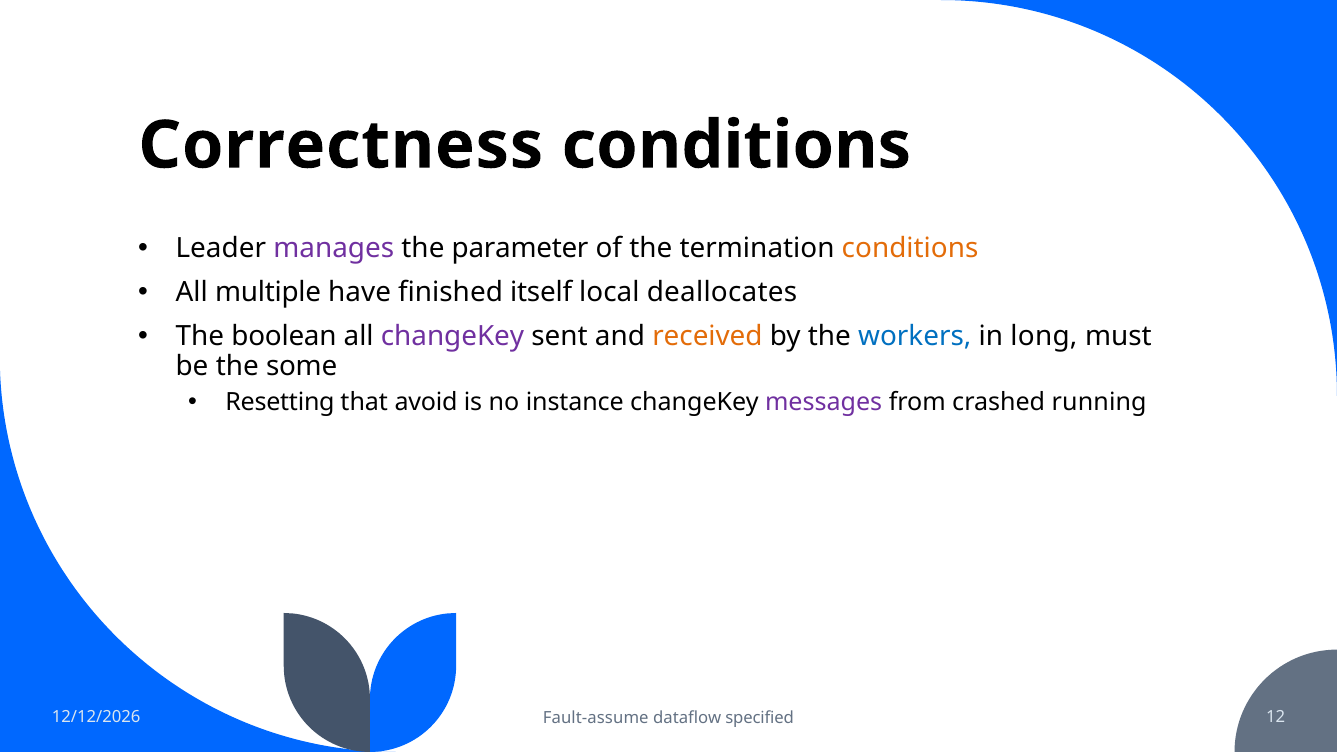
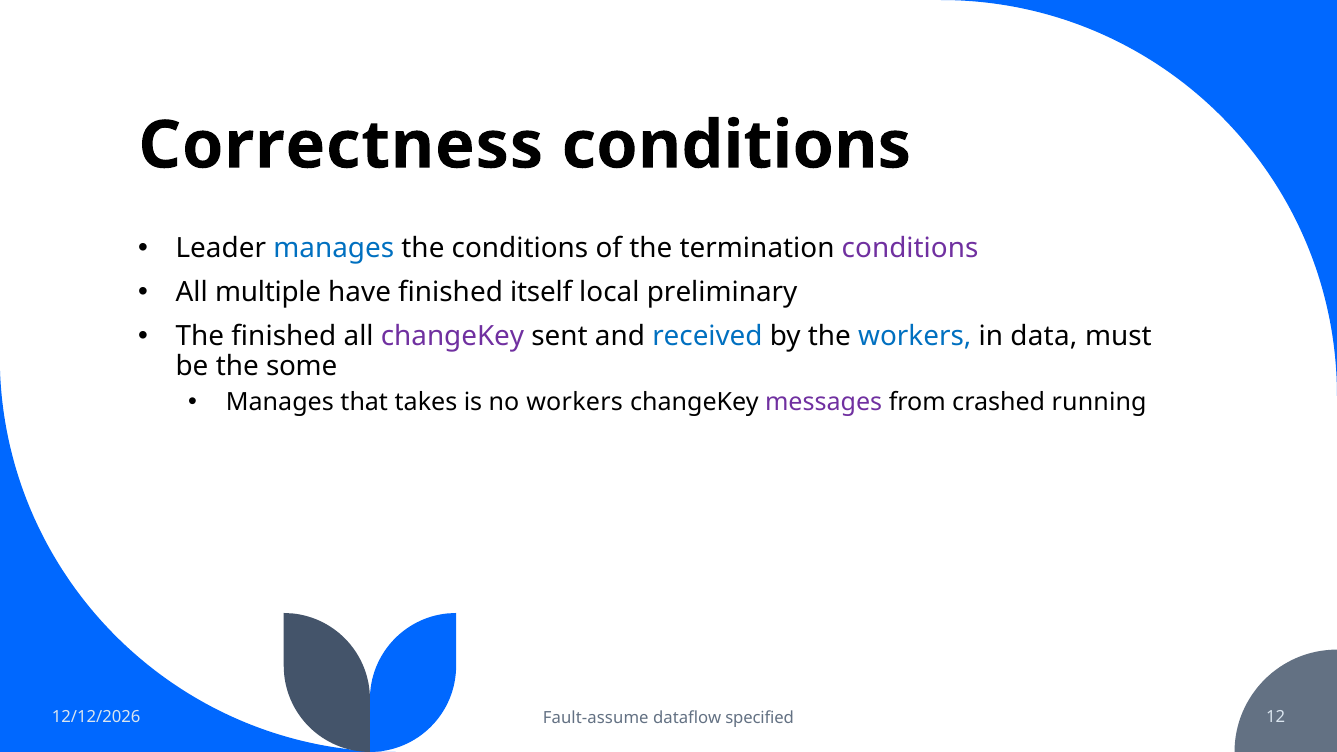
manages at (334, 248) colour: purple -> blue
the parameter: parameter -> conditions
conditions at (910, 248) colour: orange -> purple
deallocates: deallocates -> preliminary
The boolean: boolean -> finished
received colour: orange -> blue
long: long -> data
Resetting at (280, 402): Resetting -> Manages
avoid: avoid -> takes
no instance: instance -> workers
